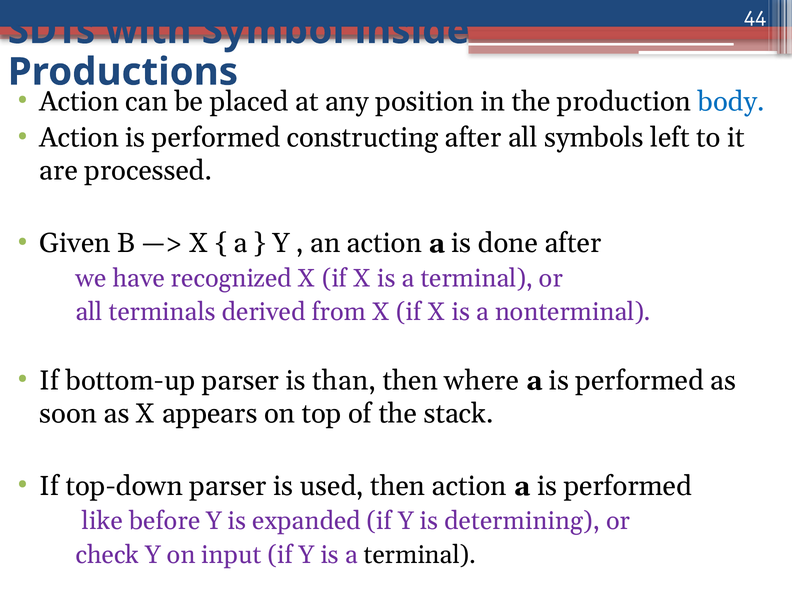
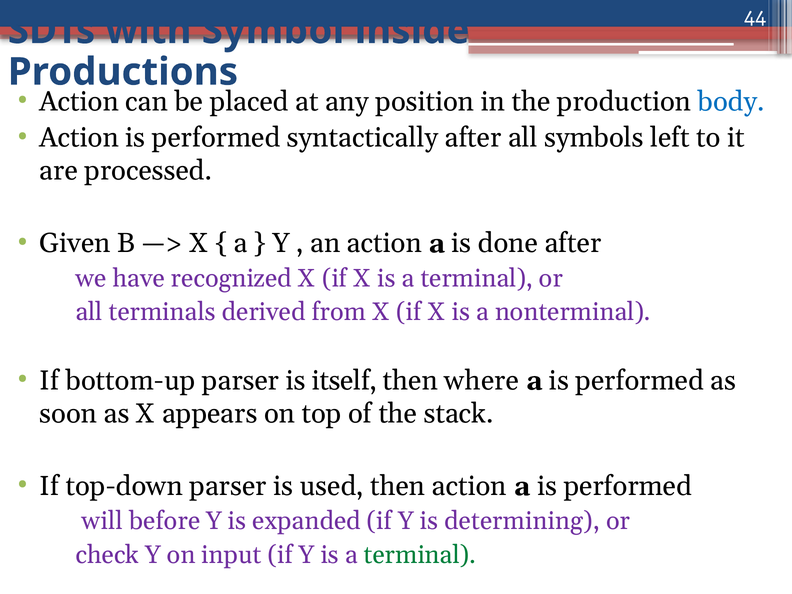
constructing: constructing -> syntactically
than: than -> itself
like: like -> will
terminal at (420, 555) colour: black -> green
